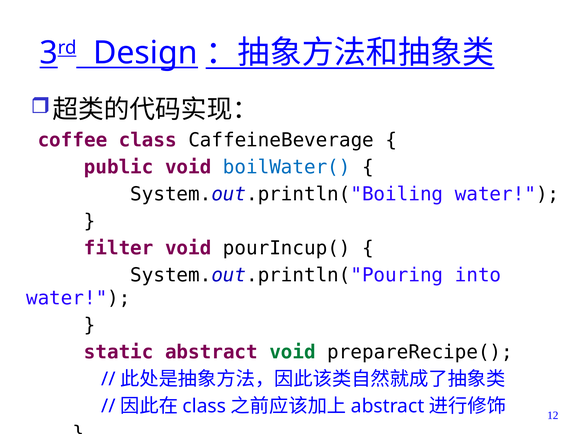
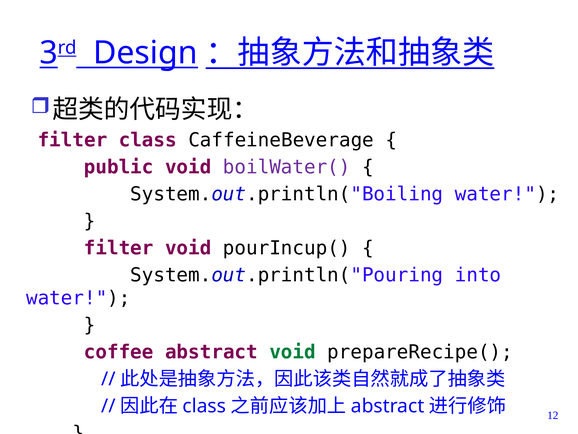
coffee at (72, 140): coffee -> filter
boilWater( colour: blue -> purple
static: static -> coffee
